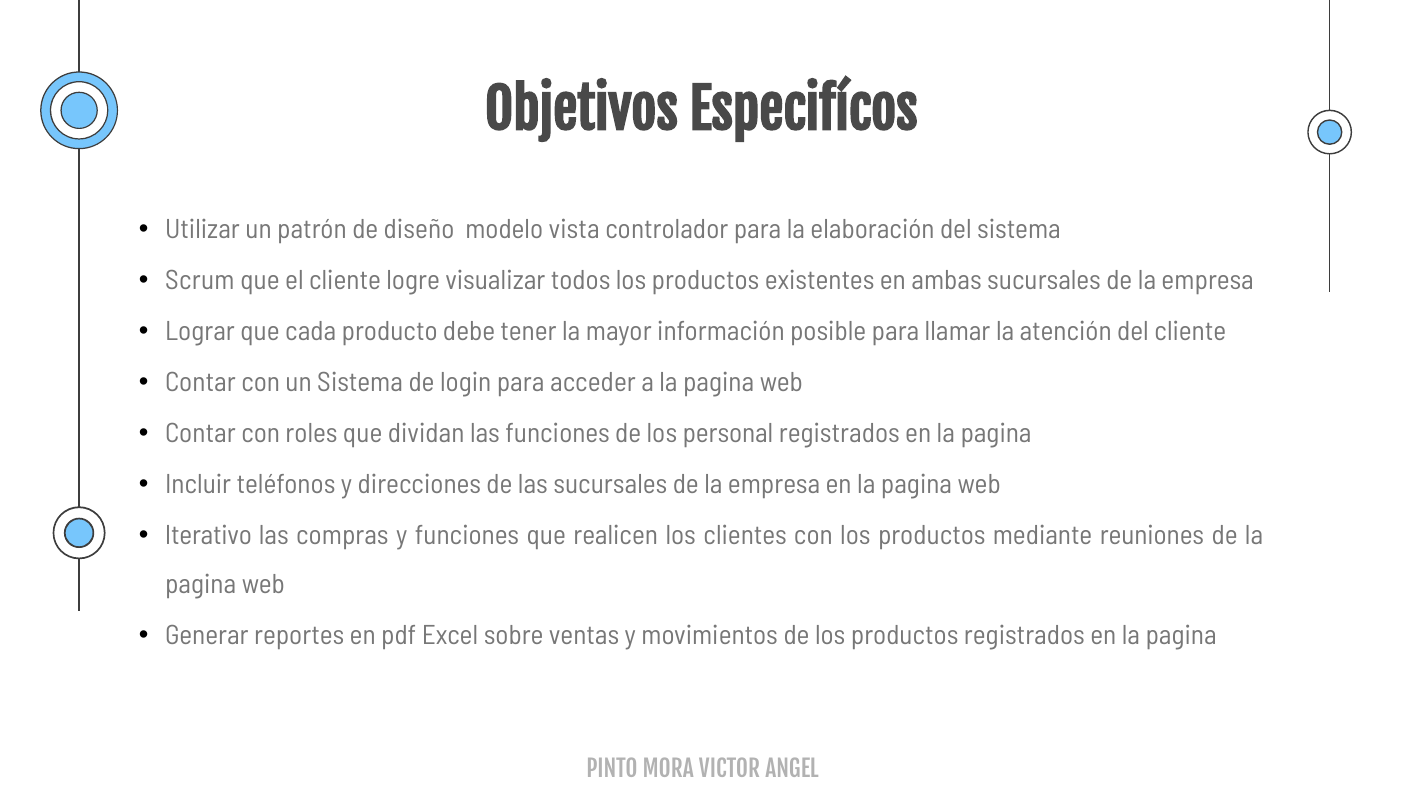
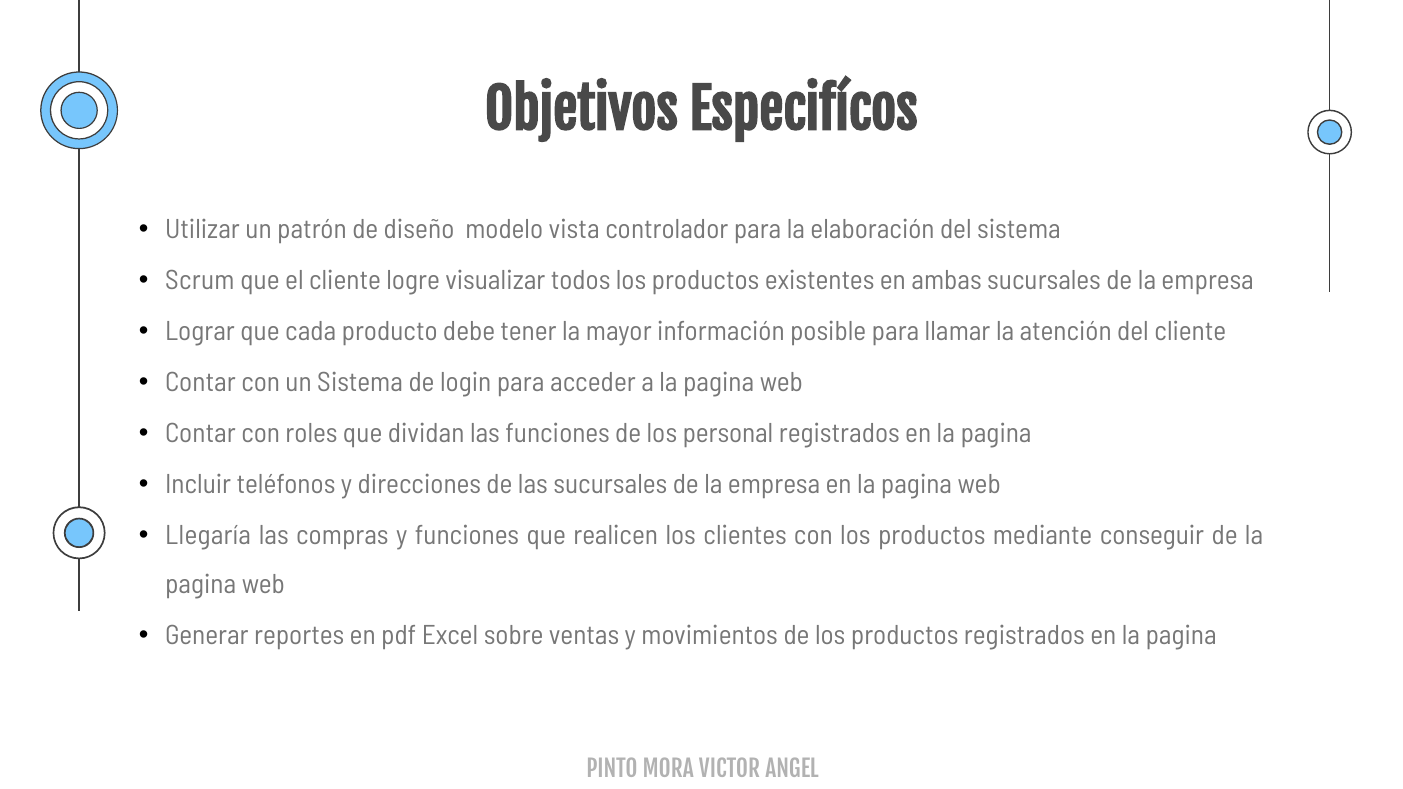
Iterativo: Iterativo -> Llegaría
reuniones: reuniones -> conseguir
